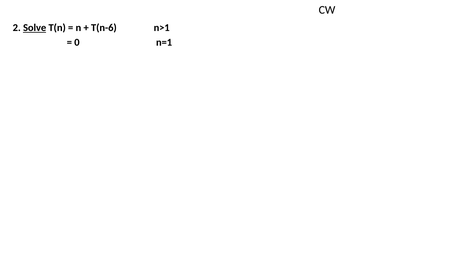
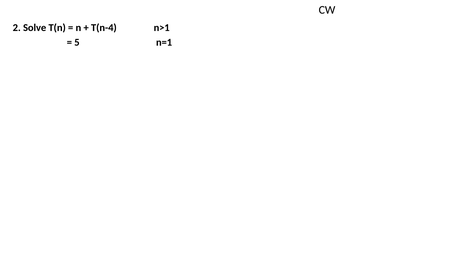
Solve underline: present -> none
T(n-6: T(n-6 -> T(n-4
0: 0 -> 5
